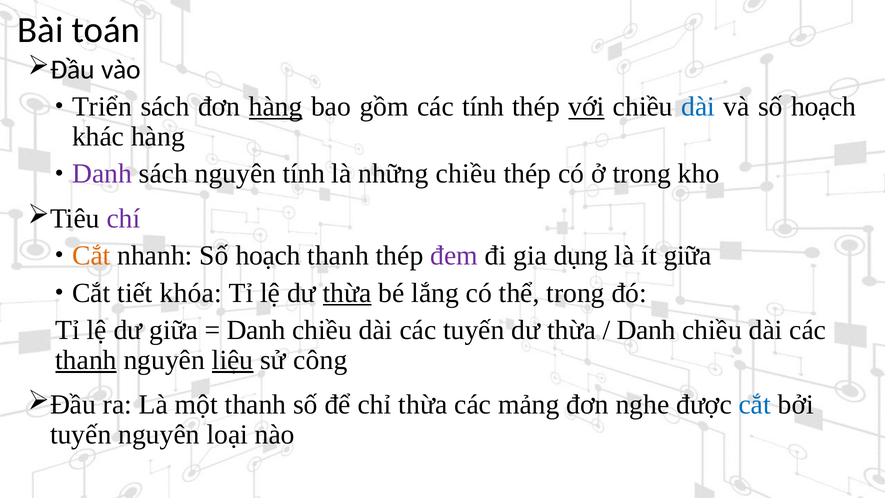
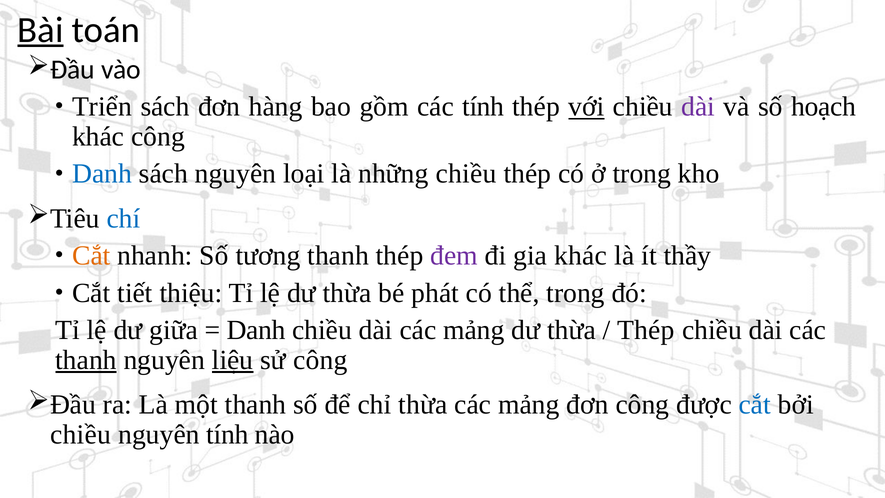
Bài underline: none -> present
hàng at (276, 107) underline: present -> none
dài at (698, 107) colour: blue -> purple
khác hàng: hàng -> công
Danh at (102, 174) colour: purple -> blue
nguyên tính: tính -> loại
chí colour: purple -> blue
nhanh Số hoạch: hoạch -> tương
gia dụng: dụng -> khác
ít giữa: giữa -> thầy
khóa: khóa -> thiệu
thừa at (347, 293) underline: present -> none
lắng: lắng -> phát
dài các tuyến: tuyến -> mảng
Danh at (646, 330): Danh -> Thép
đơn nghe: nghe -> công
tuyến at (81, 435): tuyến -> chiều
nguyên loại: loại -> tính
